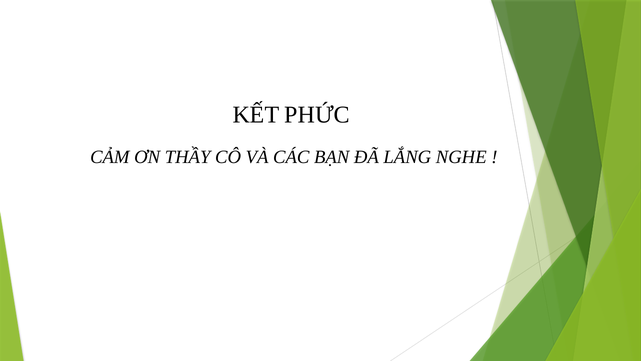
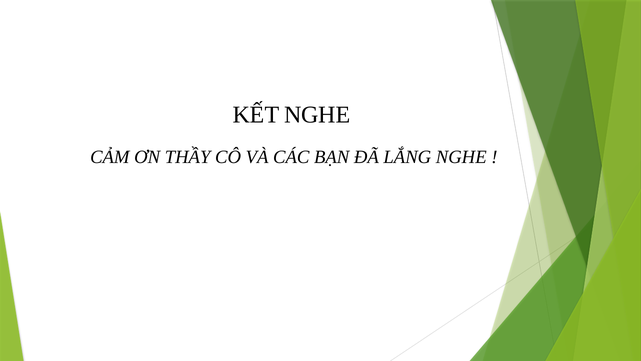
KẾT PHỨC: PHỨC -> NGHE
